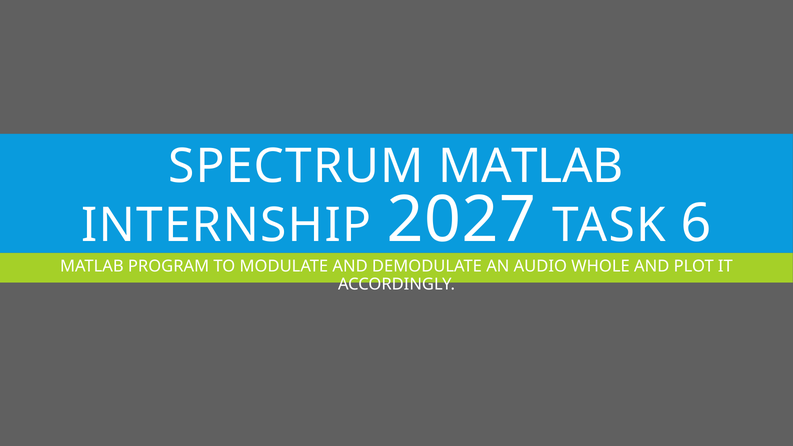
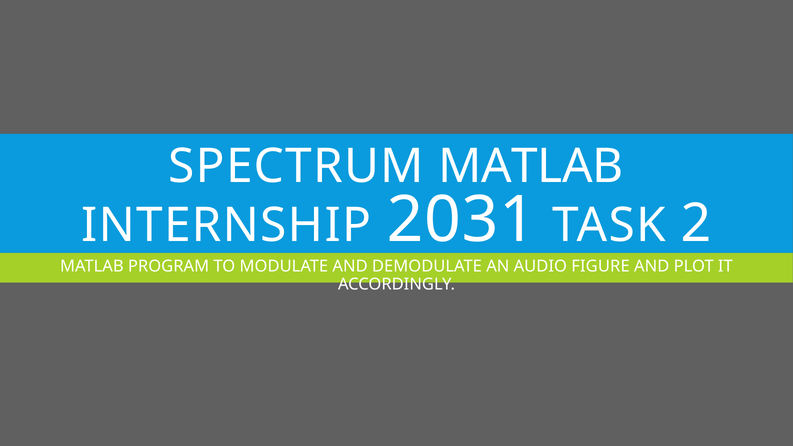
2027: 2027 -> 2031
6: 6 -> 2
WHOLE: WHOLE -> FIGURE
